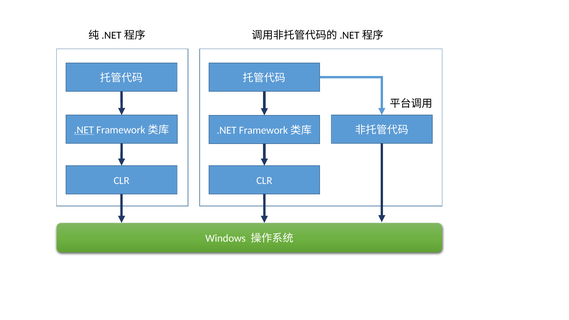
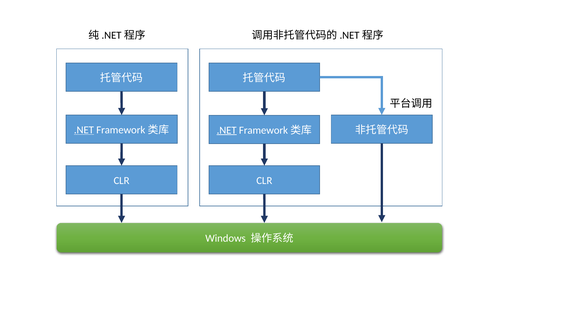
.NET at (227, 130) underline: none -> present
